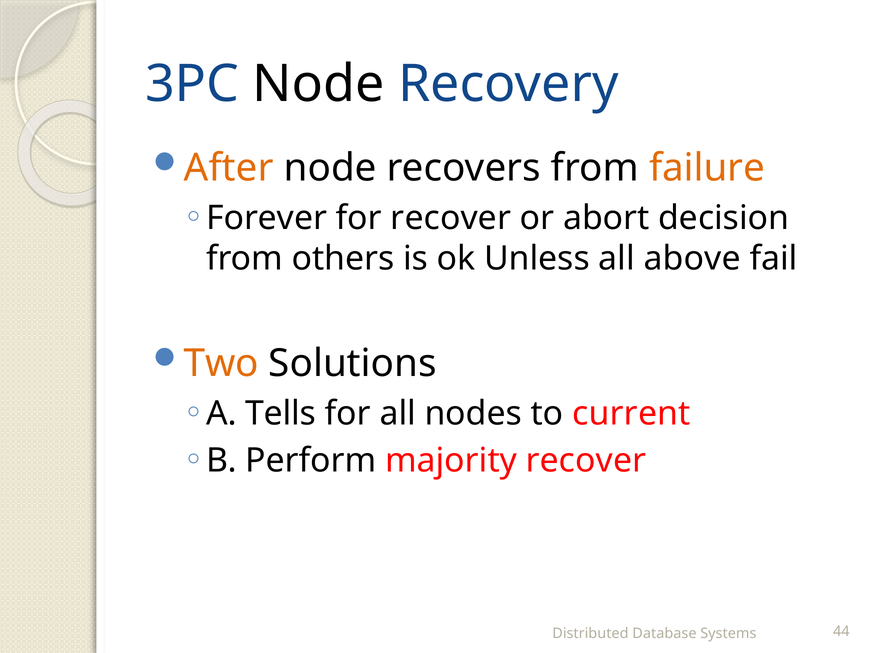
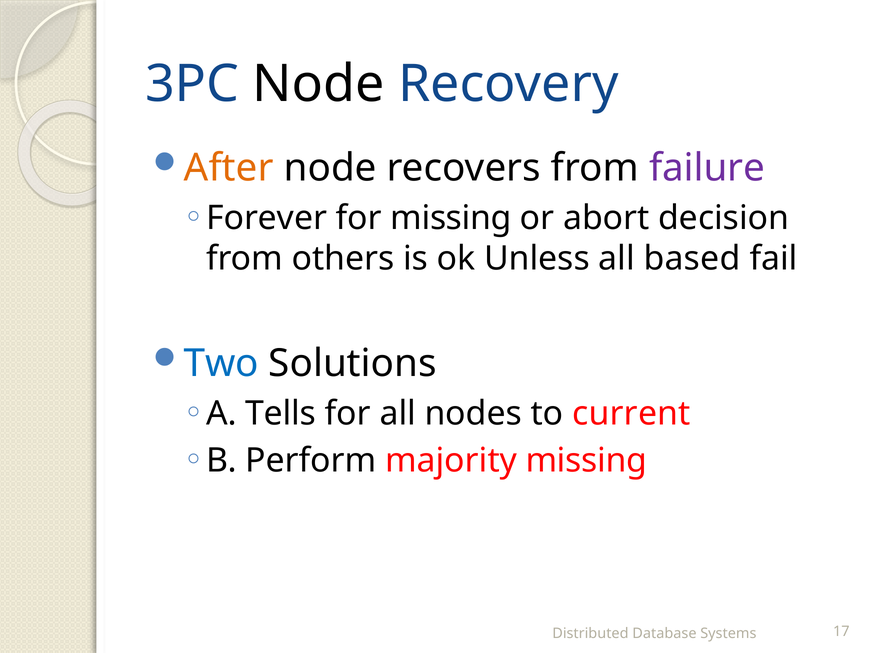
failure colour: orange -> purple
for recover: recover -> missing
above: above -> based
Two colour: orange -> blue
majority recover: recover -> missing
44: 44 -> 17
